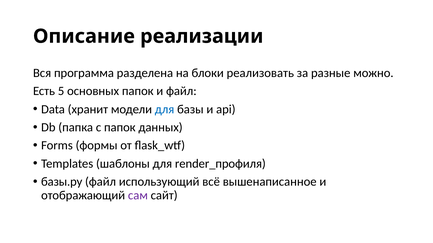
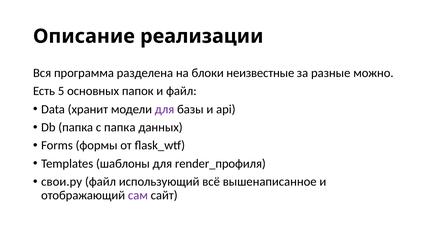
реализовать: реализовать -> неизвестные
для at (165, 110) colour: blue -> purple
с папок: папок -> папка
базы.py: базы.py -> свои.py
